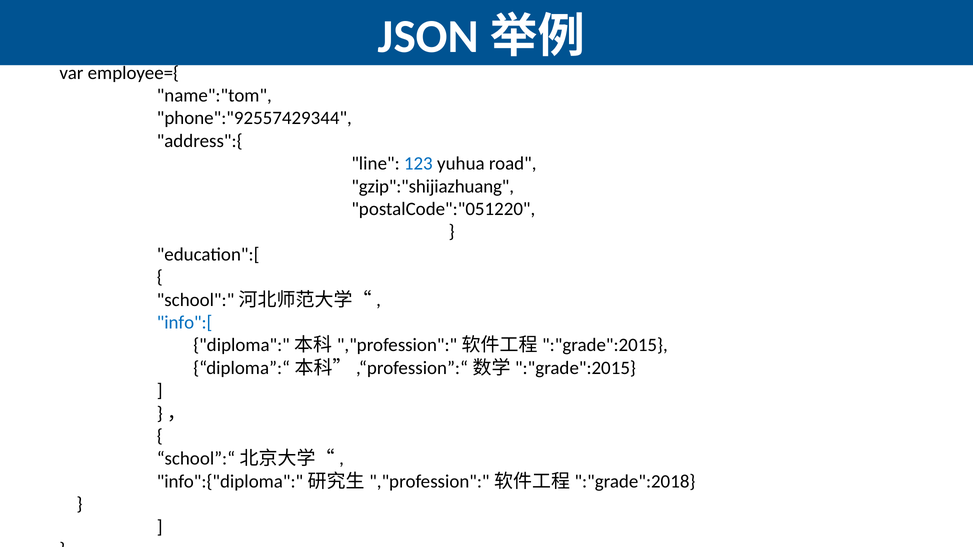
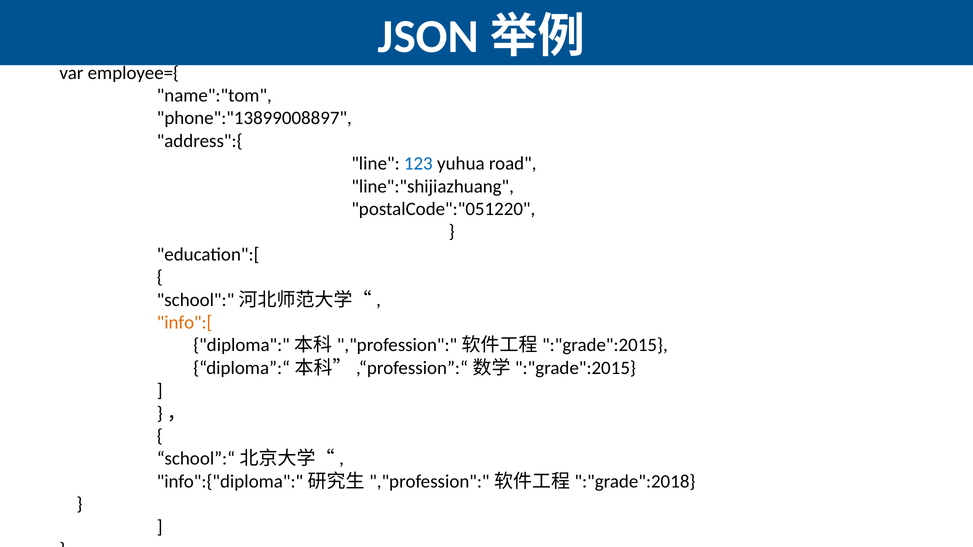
phone":"92557429344: phone":"92557429344 -> phone":"13899008897
gzip":"shijiazhuang: gzip":"shijiazhuang -> line":"shijiazhuang
info":[ colour: blue -> orange
